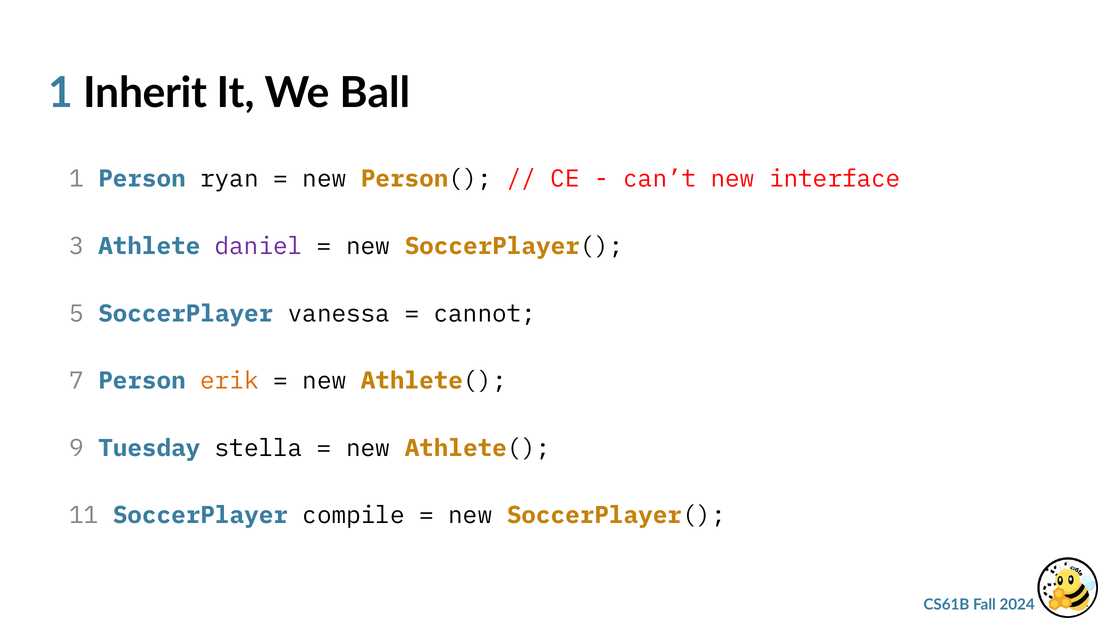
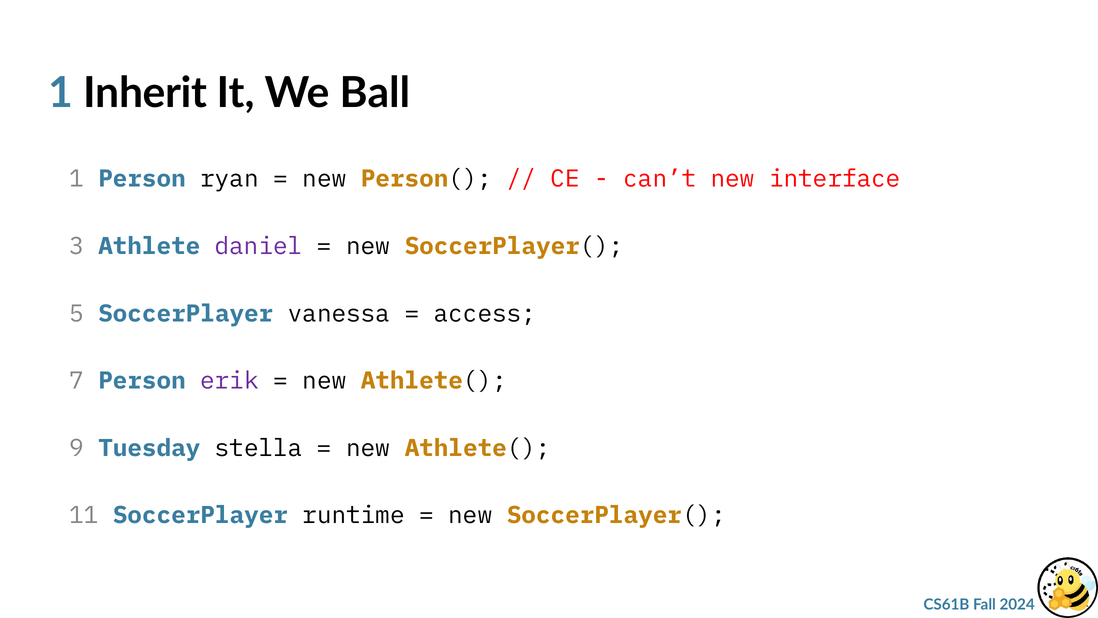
cannot: cannot -> access
erik colour: orange -> purple
compile: compile -> runtime
